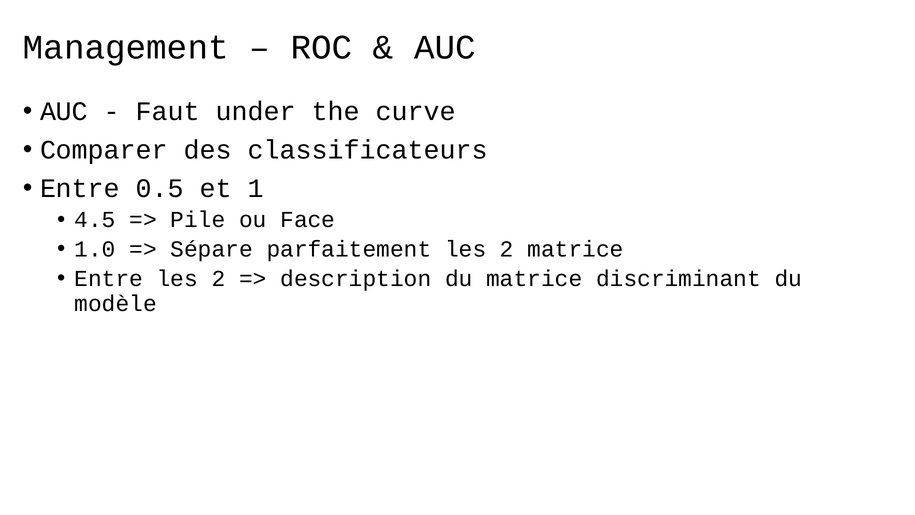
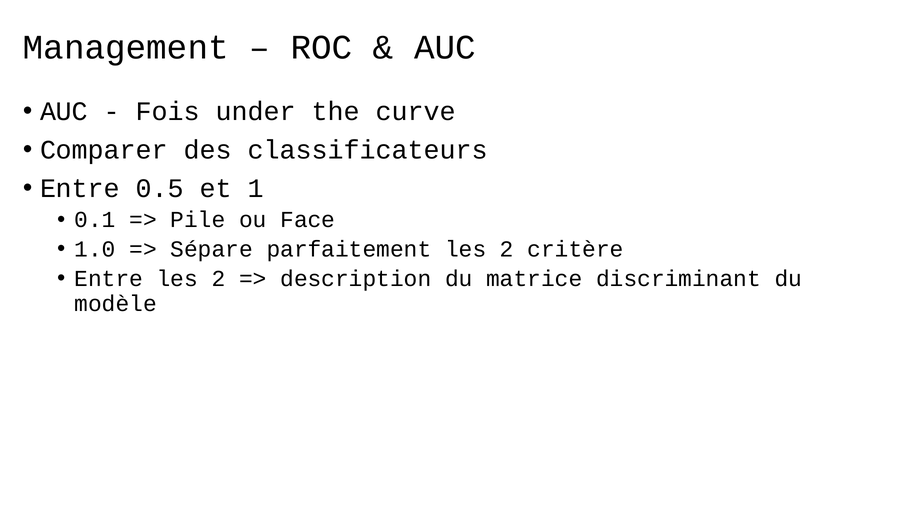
Faut: Faut -> Fois
4.5: 4.5 -> 0.1
2 matrice: matrice -> critère
